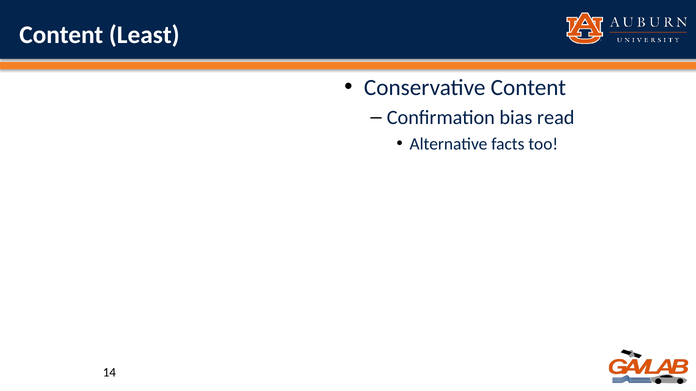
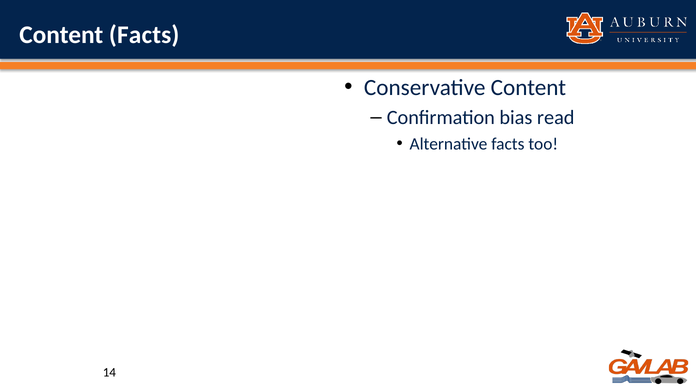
Content Least: Least -> Facts
